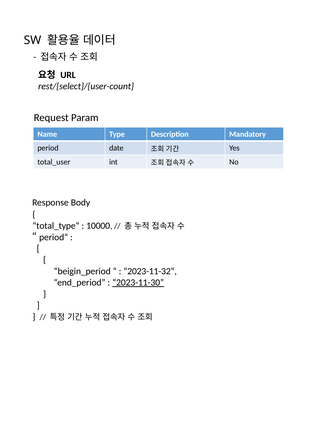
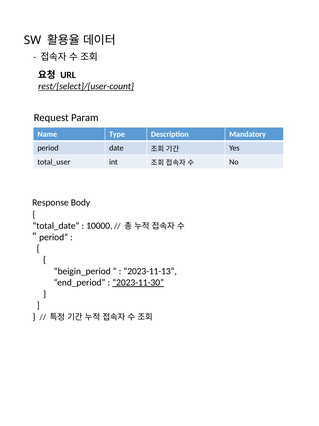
rest/{select}/{user-count underline: none -> present
total_type“: total_type“ -> total_date“
2023-11-32“: 2023-11-32“ -> 2023-11-13“
